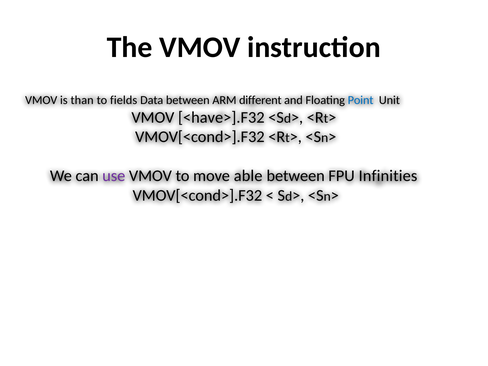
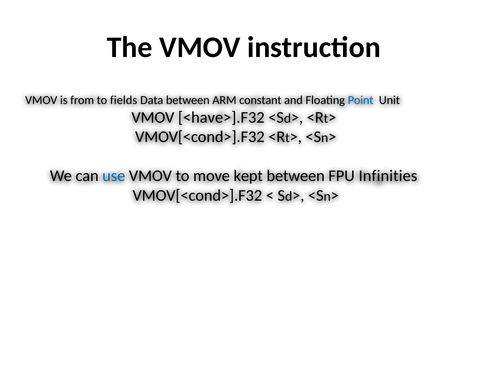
than: than -> from
different: different -> constant
use colour: purple -> blue
able: able -> kept
